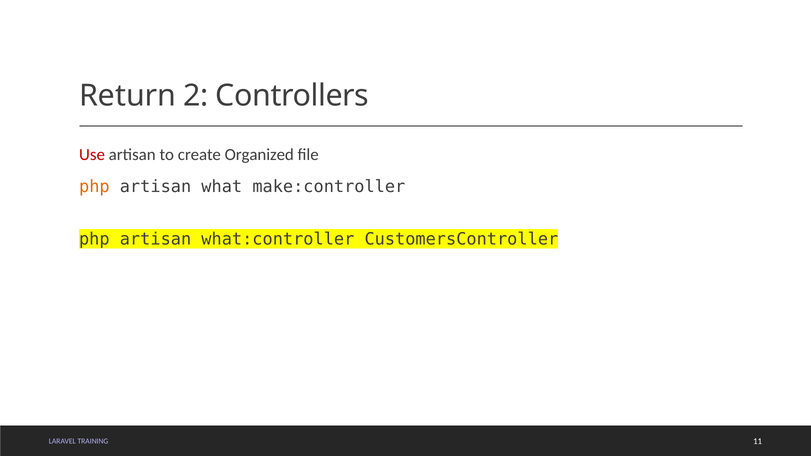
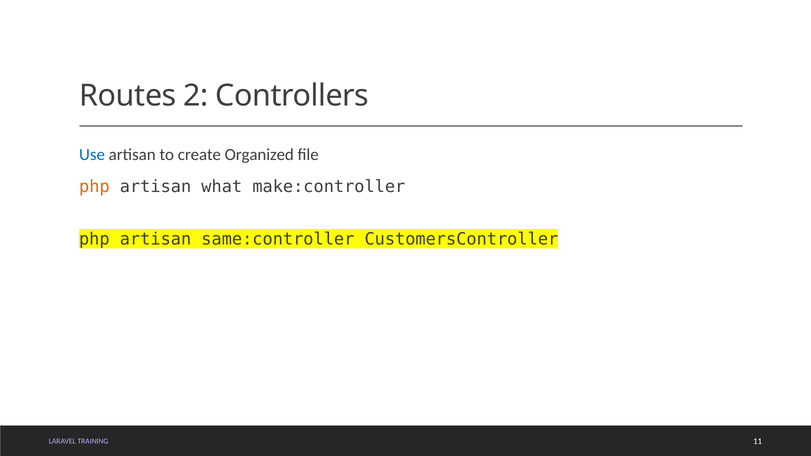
Return: Return -> Routes
Use colour: red -> blue
what:controller: what:controller -> same:controller
